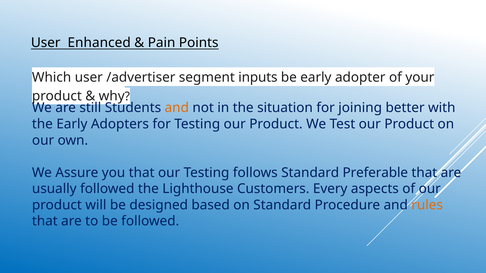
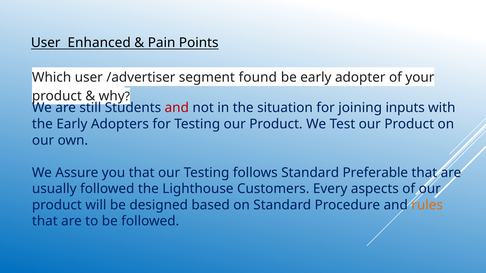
inputs: inputs -> found
and at (177, 108) colour: orange -> red
better: better -> inputs
